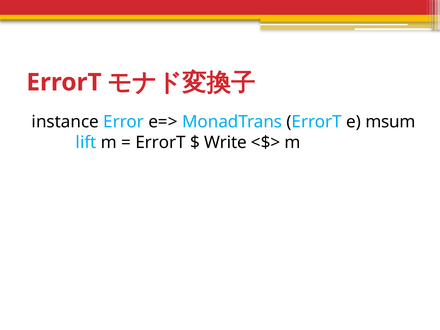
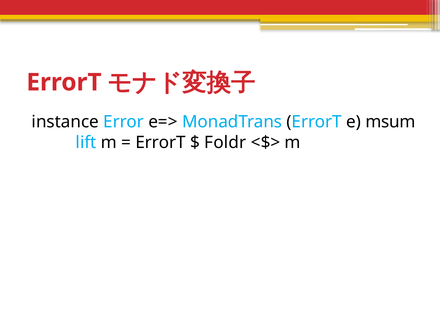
Write: Write -> Foldr
